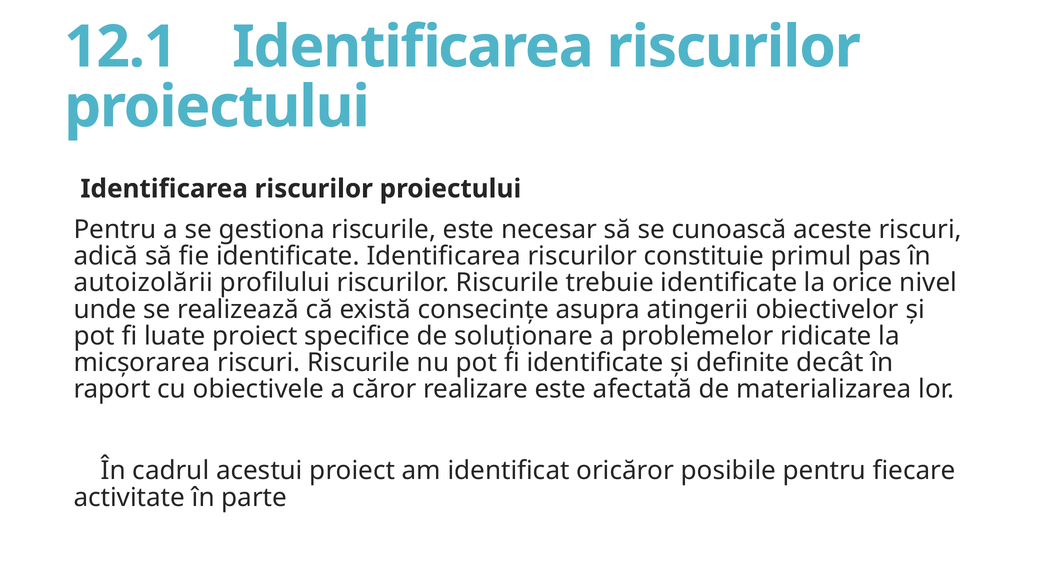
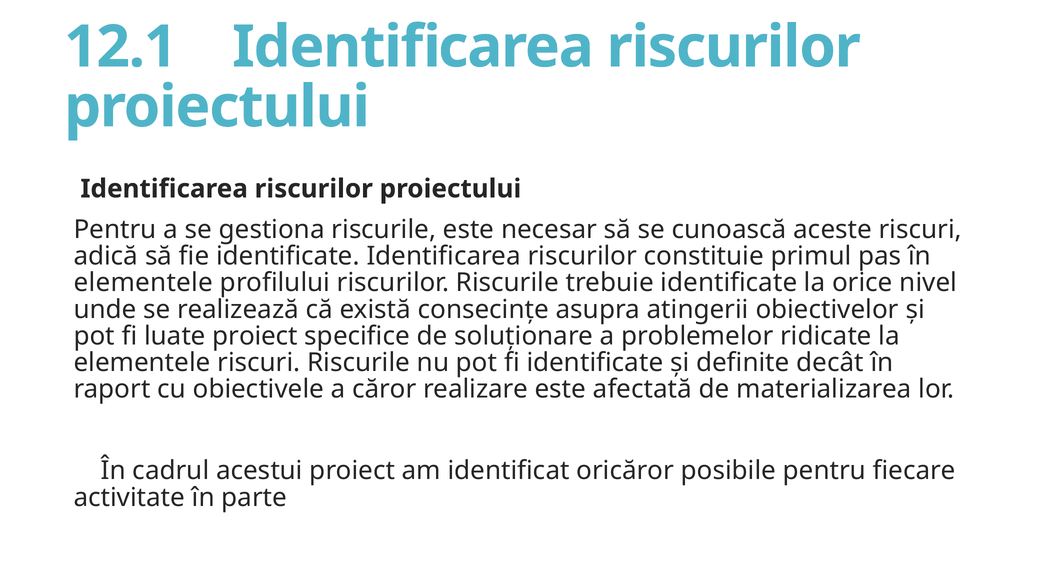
autoizolării at (143, 283): autoizolării -> elementele
micșorarea at (142, 363): micșorarea -> elementele
